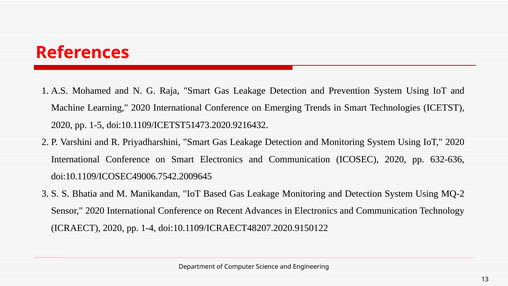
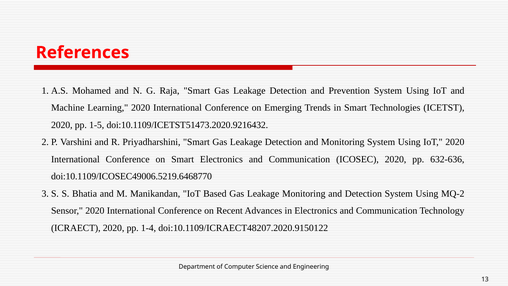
doi:10.1109/ICOSEC49006.7542.2009645: doi:10.1109/ICOSEC49006.7542.2009645 -> doi:10.1109/ICOSEC49006.5219.6468770
